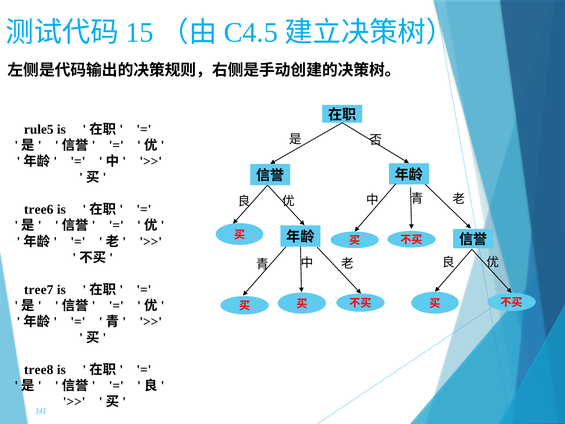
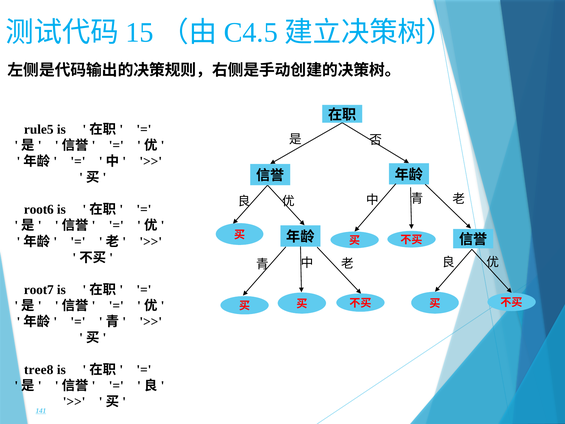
tree6: tree6 -> root6
tree7: tree7 -> root7
